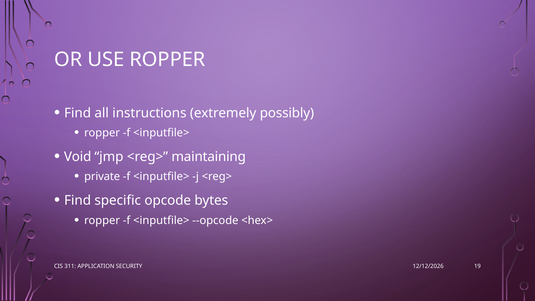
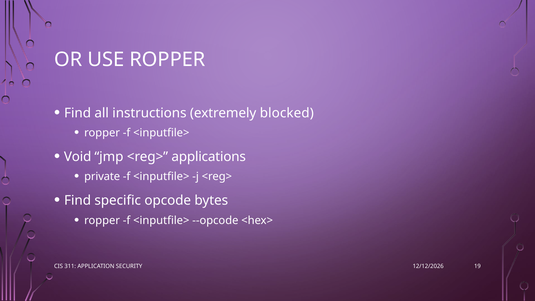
possibly: possibly -> blocked
maintaining: maintaining -> applications
